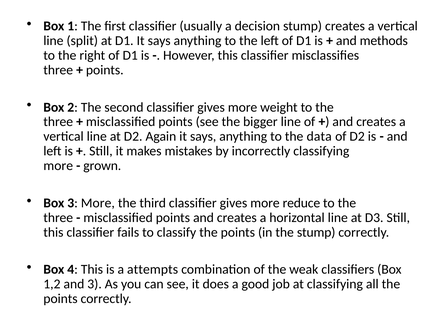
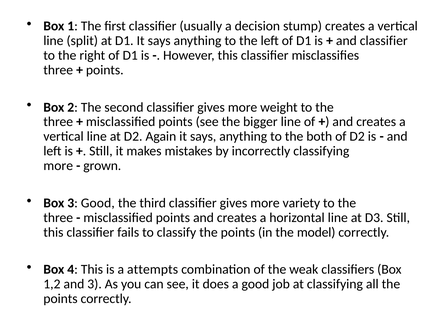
and methods: methods -> classifier
data: data -> both
3 More: More -> Good
reduce: reduce -> variety
the stump: stump -> model
